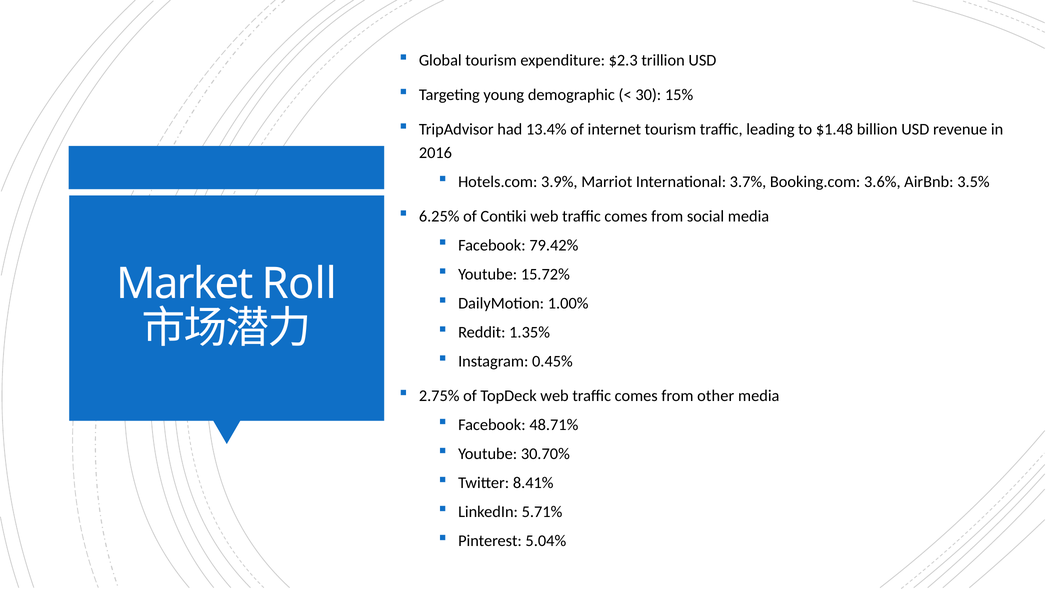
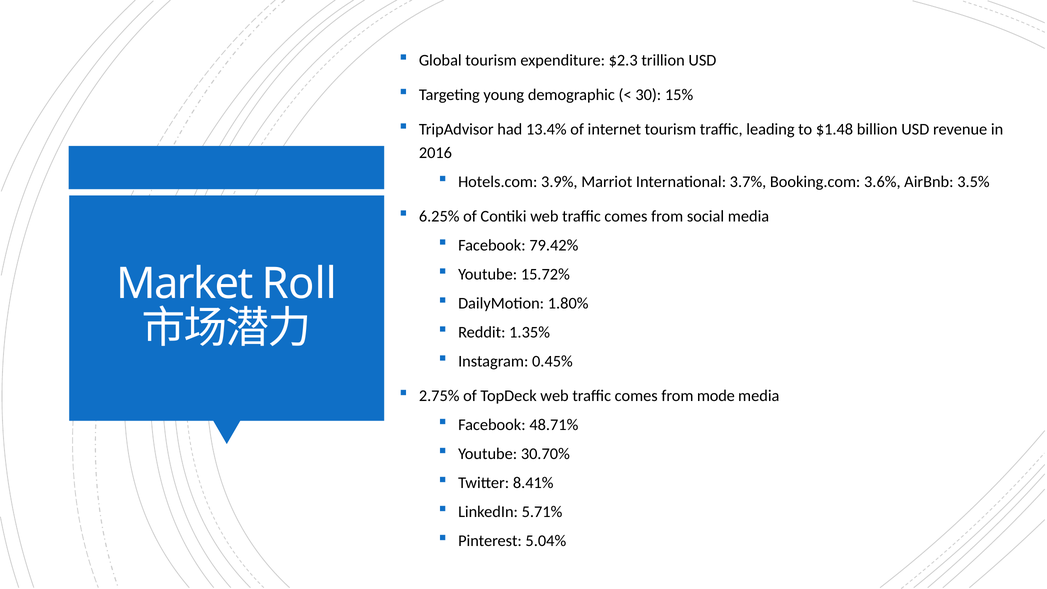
1.00%: 1.00% -> 1.80%
other: other -> mode
